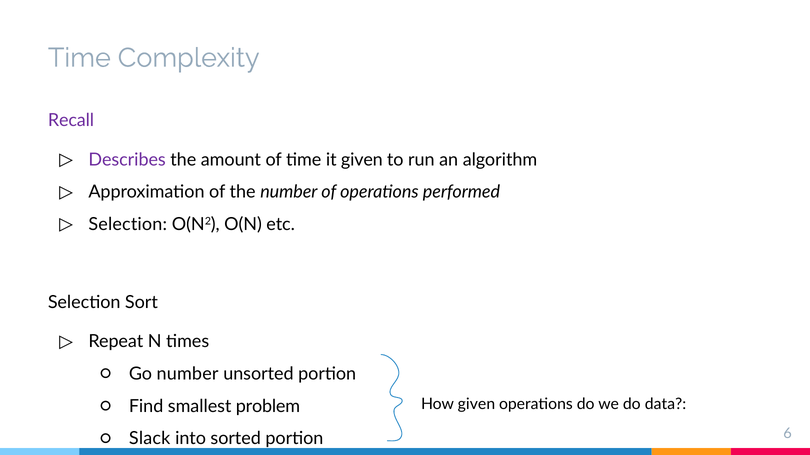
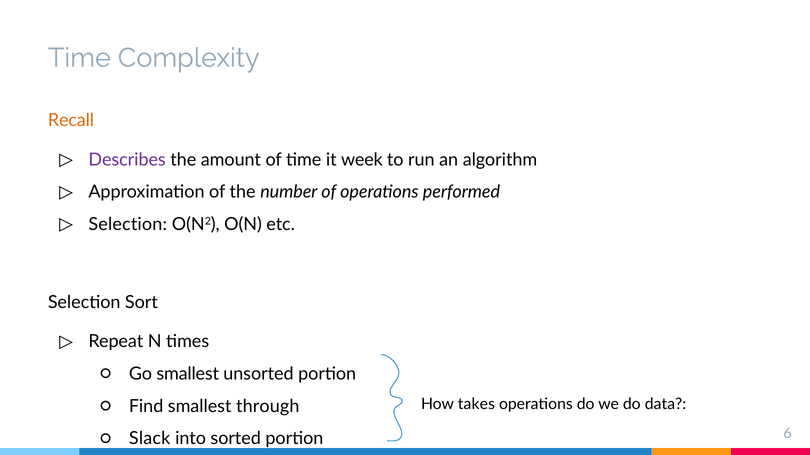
Recall colour: purple -> orange
it given: given -> week
Go number: number -> smallest
How given: given -> takes
problem: problem -> through
